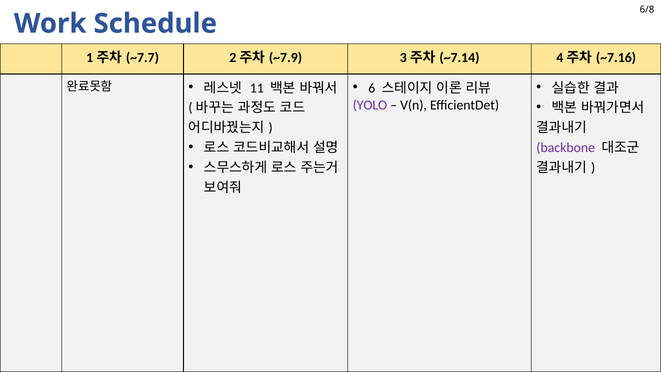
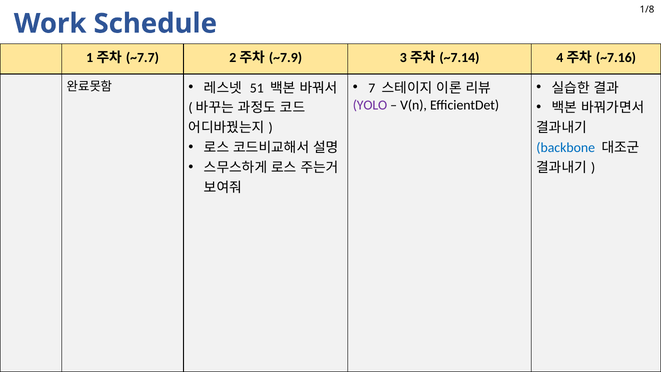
6/8: 6/8 -> 1/8
6: 6 -> 7
11: 11 -> 51
backbone colour: purple -> blue
